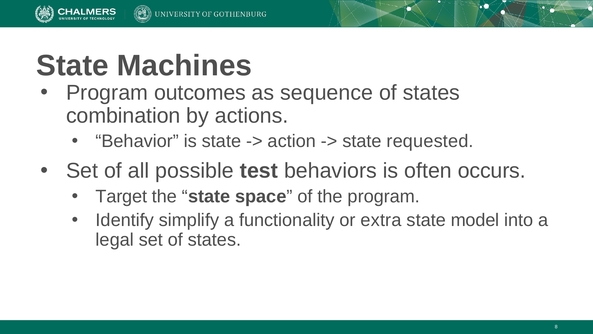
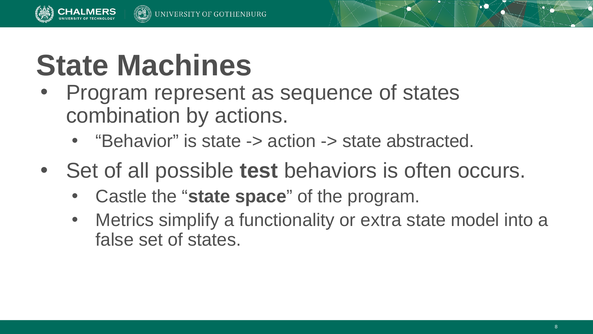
outcomes: outcomes -> represent
requested: requested -> abstracted
Target: Target -> Castle
Identify: Identify -> Metrics
legal: legal -> false
